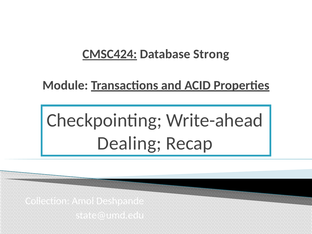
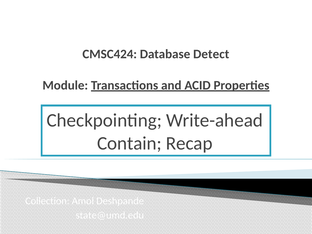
CMSC424 underline: present -> none
Strong: Strong -> Detect
Dealing: Dealing -> Contain
